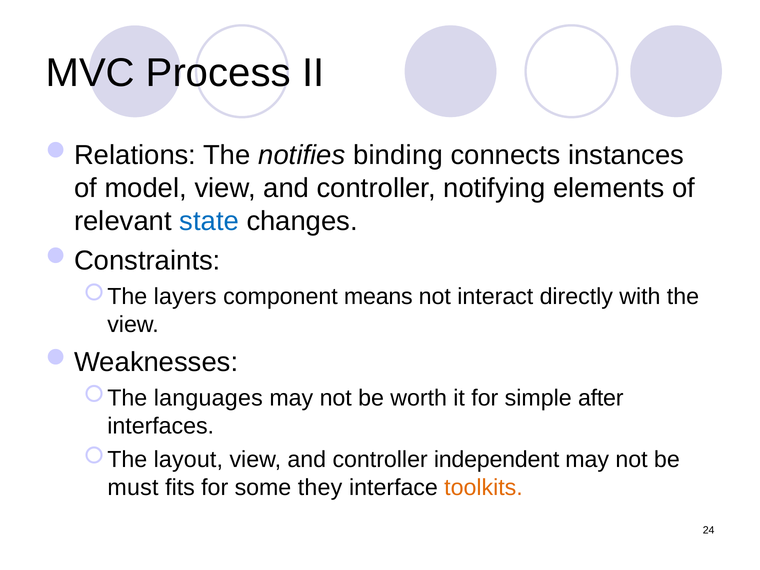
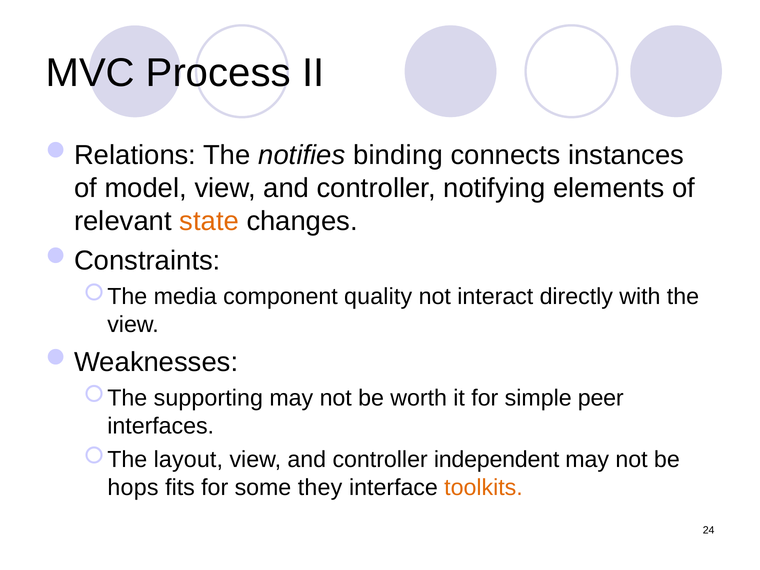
state colour: blue -> orange
layers: layers -> media
means: means -> quality
languages: languages -> supporting
after: after -> peer
must: must -> hops
